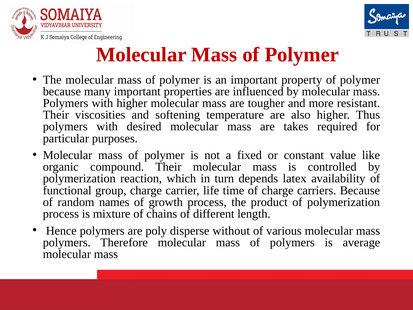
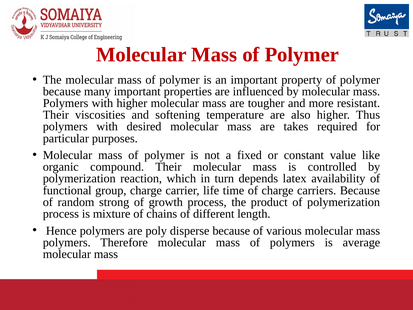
names: names -> strong
disperse without: without -> because
